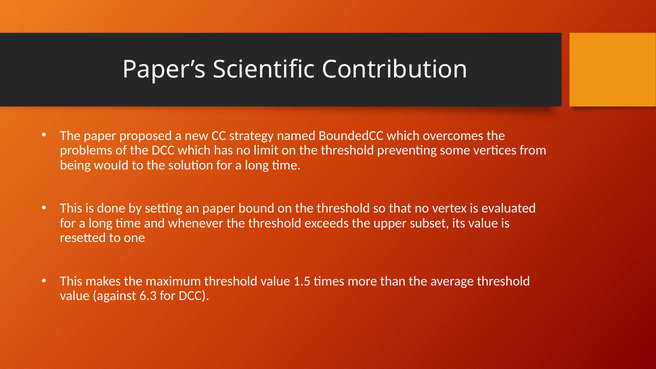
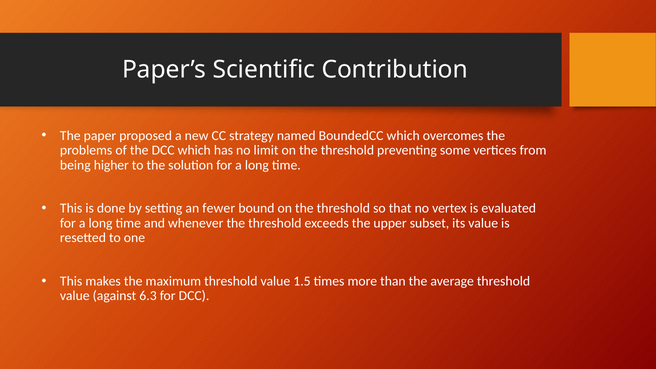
would: would -> higher
an paper: paper -> fewer
